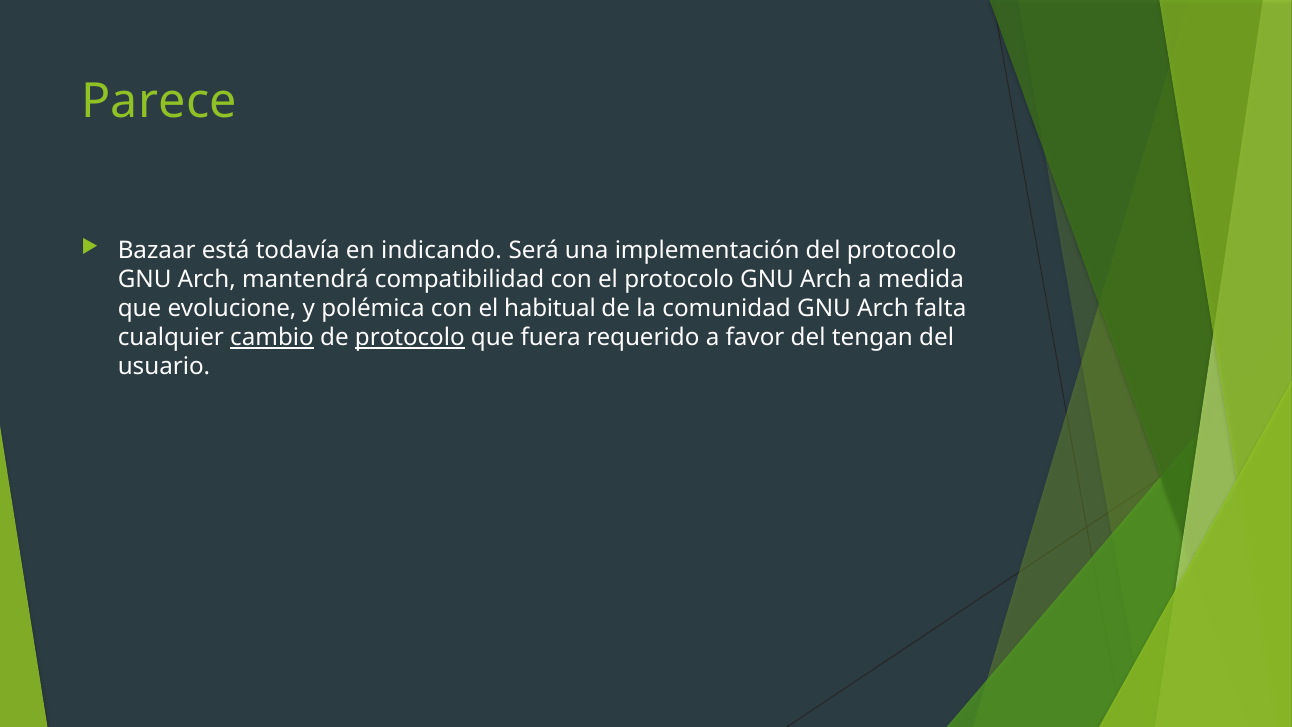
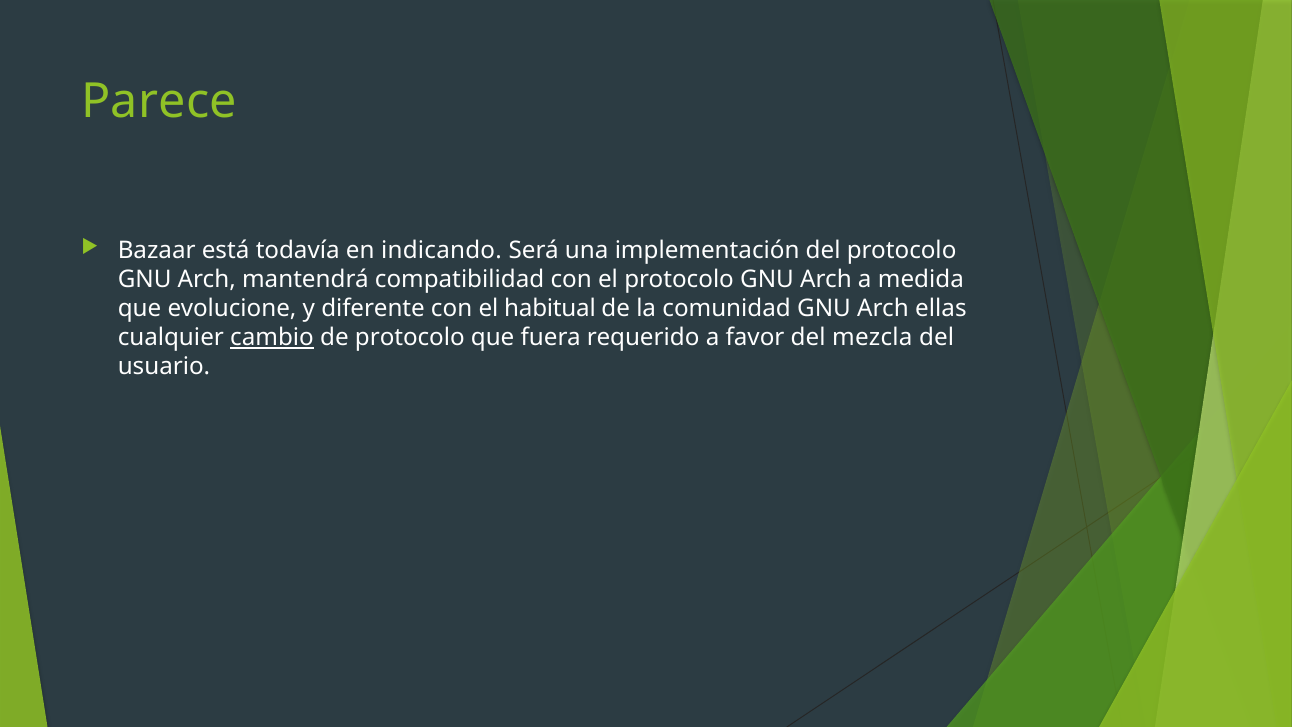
polémica: polémica -> diferente
falta: falta -> ellas
protocolo at (410, 337) underline: present -> none
tengan: tengan -> mezcla
